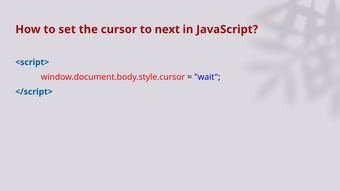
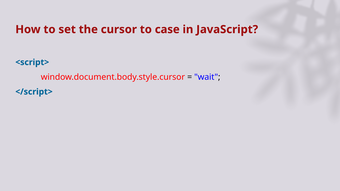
next: next -> case
